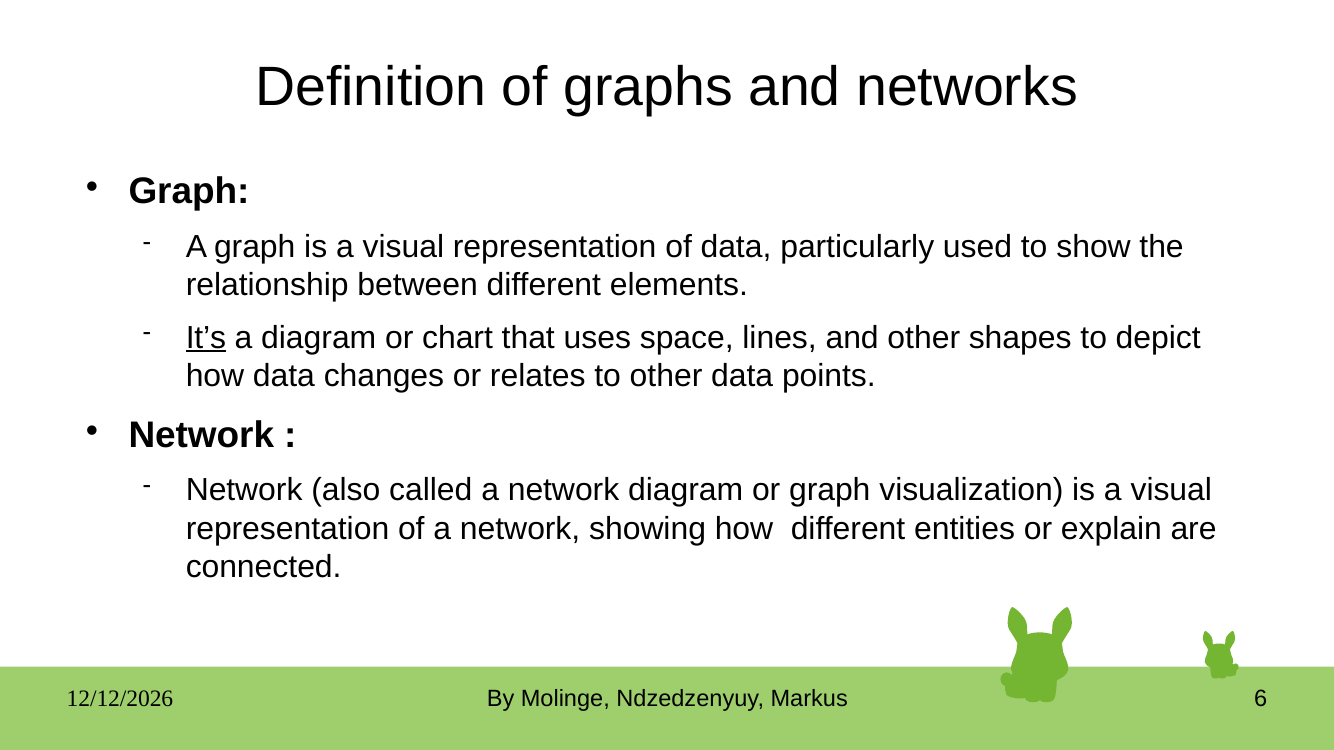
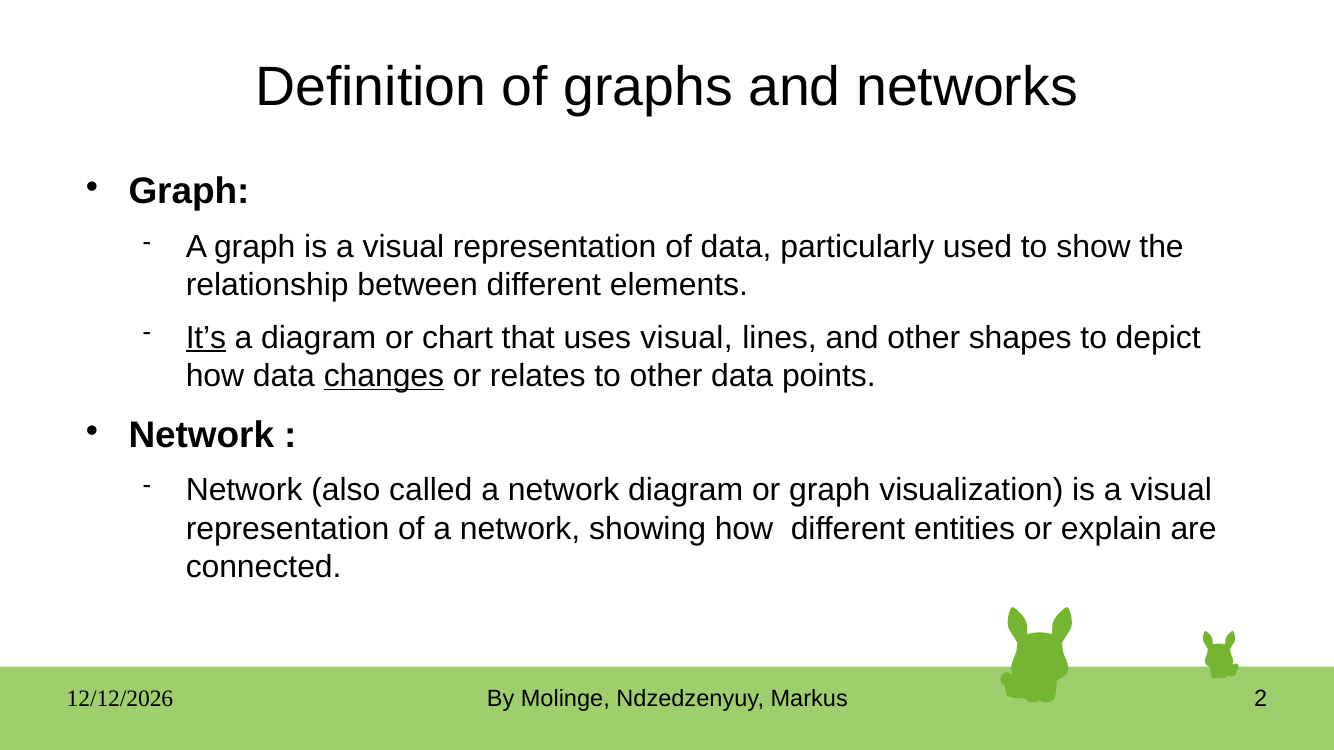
uses space: space -> visual
changes underline: none -> present
6: 6 -> 2
